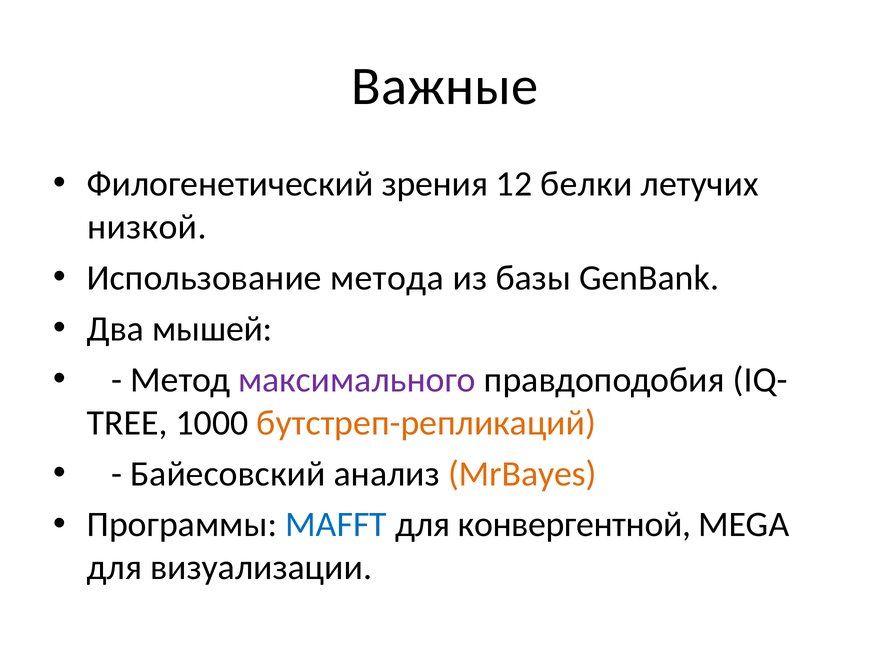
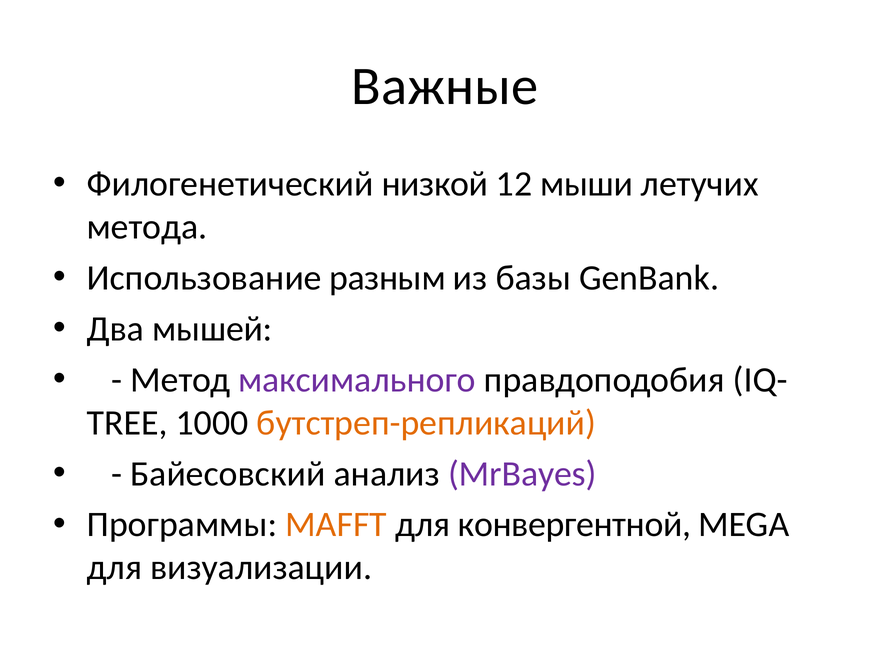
зрения: зрения -> низкой
белки: белки -> мыши
низкой: низкой -> метода
метода: метода -> разным
MrBayes colour: orange -> purple
MAFFT colour: blue -> orange
